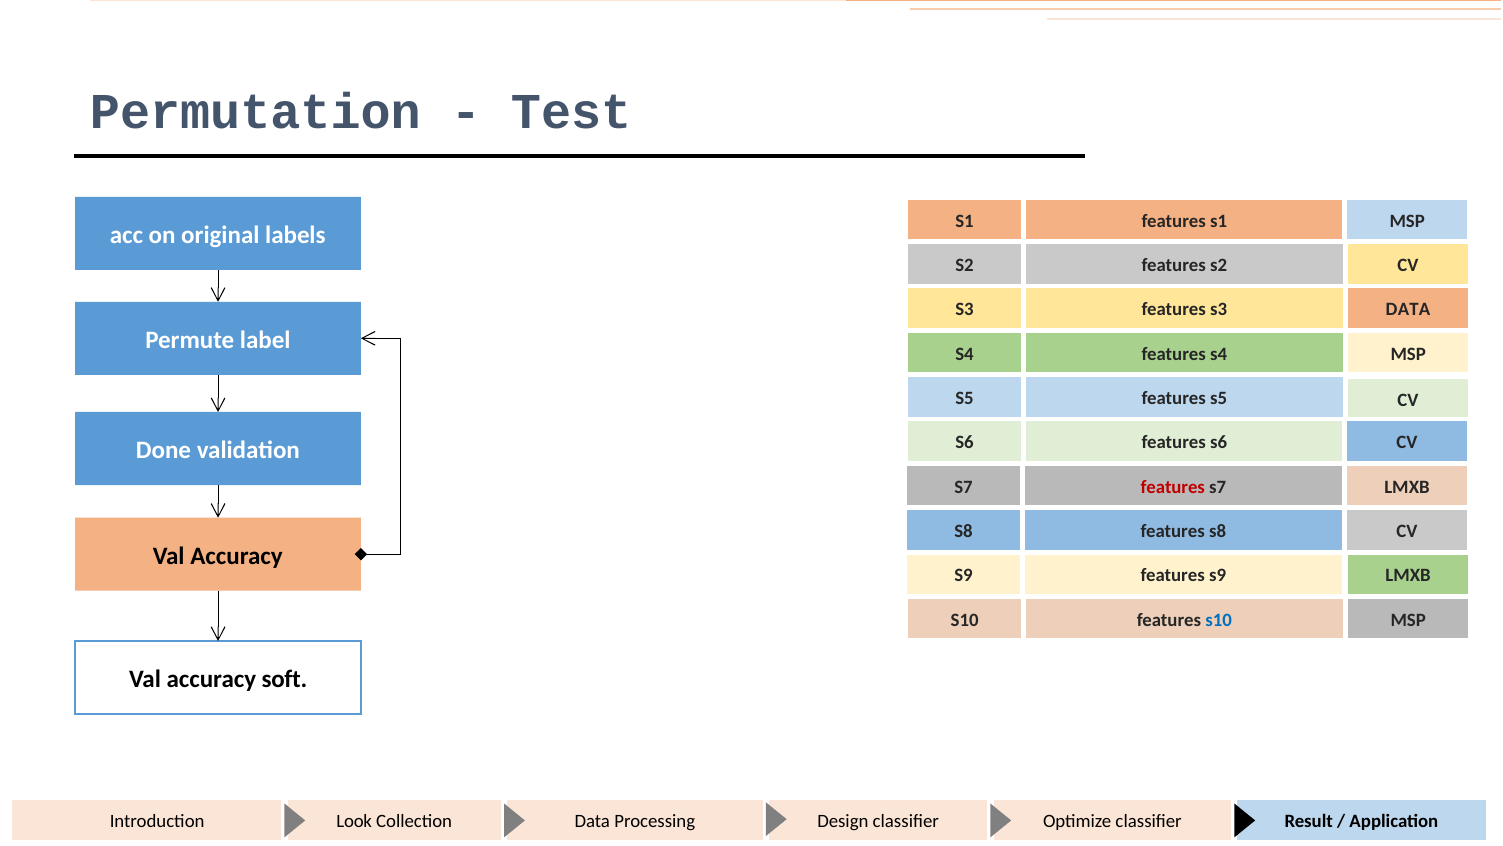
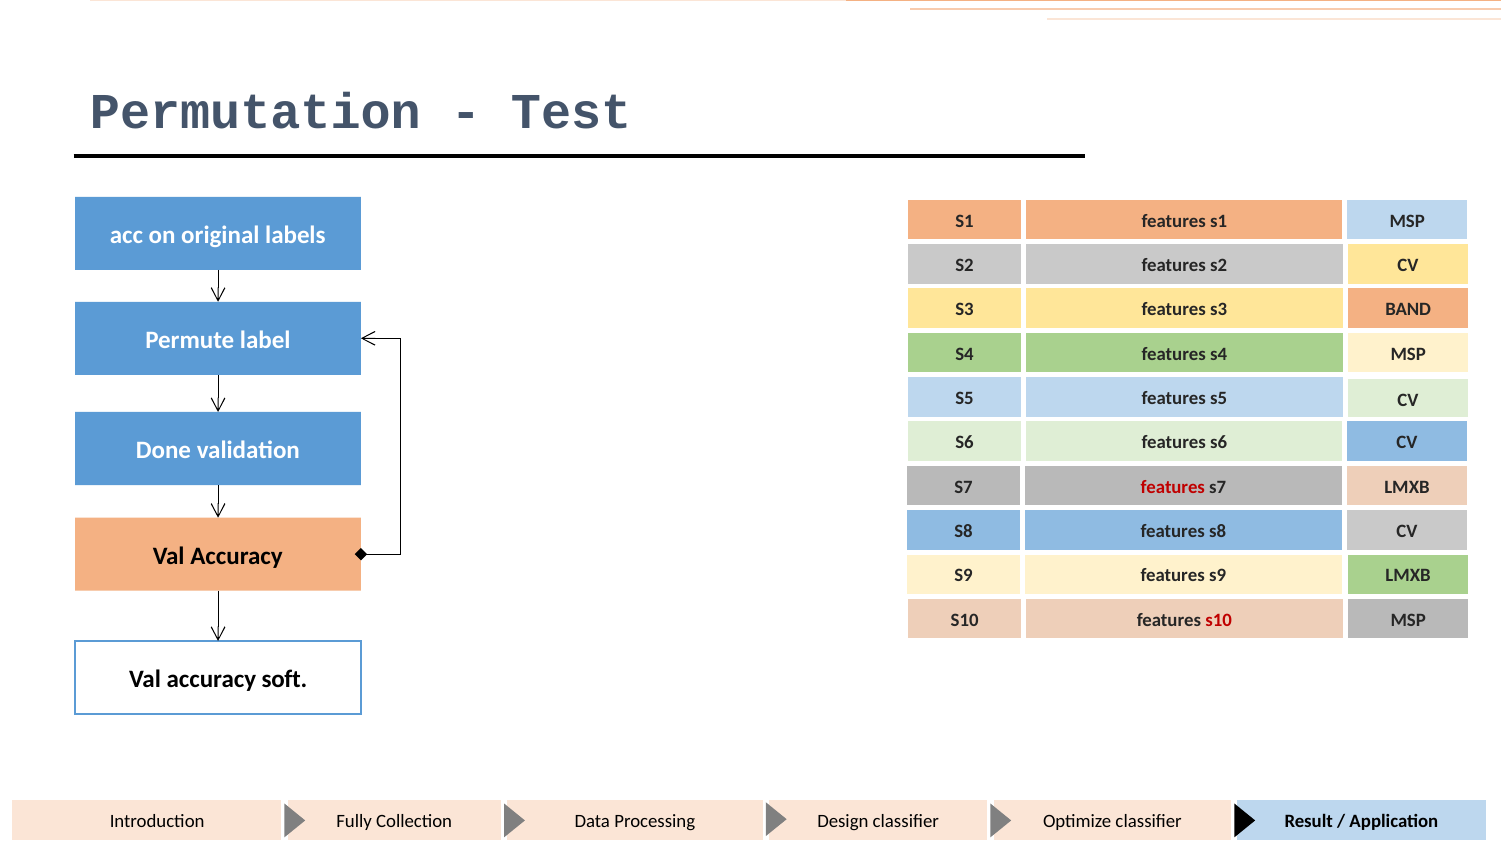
DATA at (1408, 310): DATA -> BAND
s10 at (1219, 620) colour: blue -> red
Look: Look -> Fully
